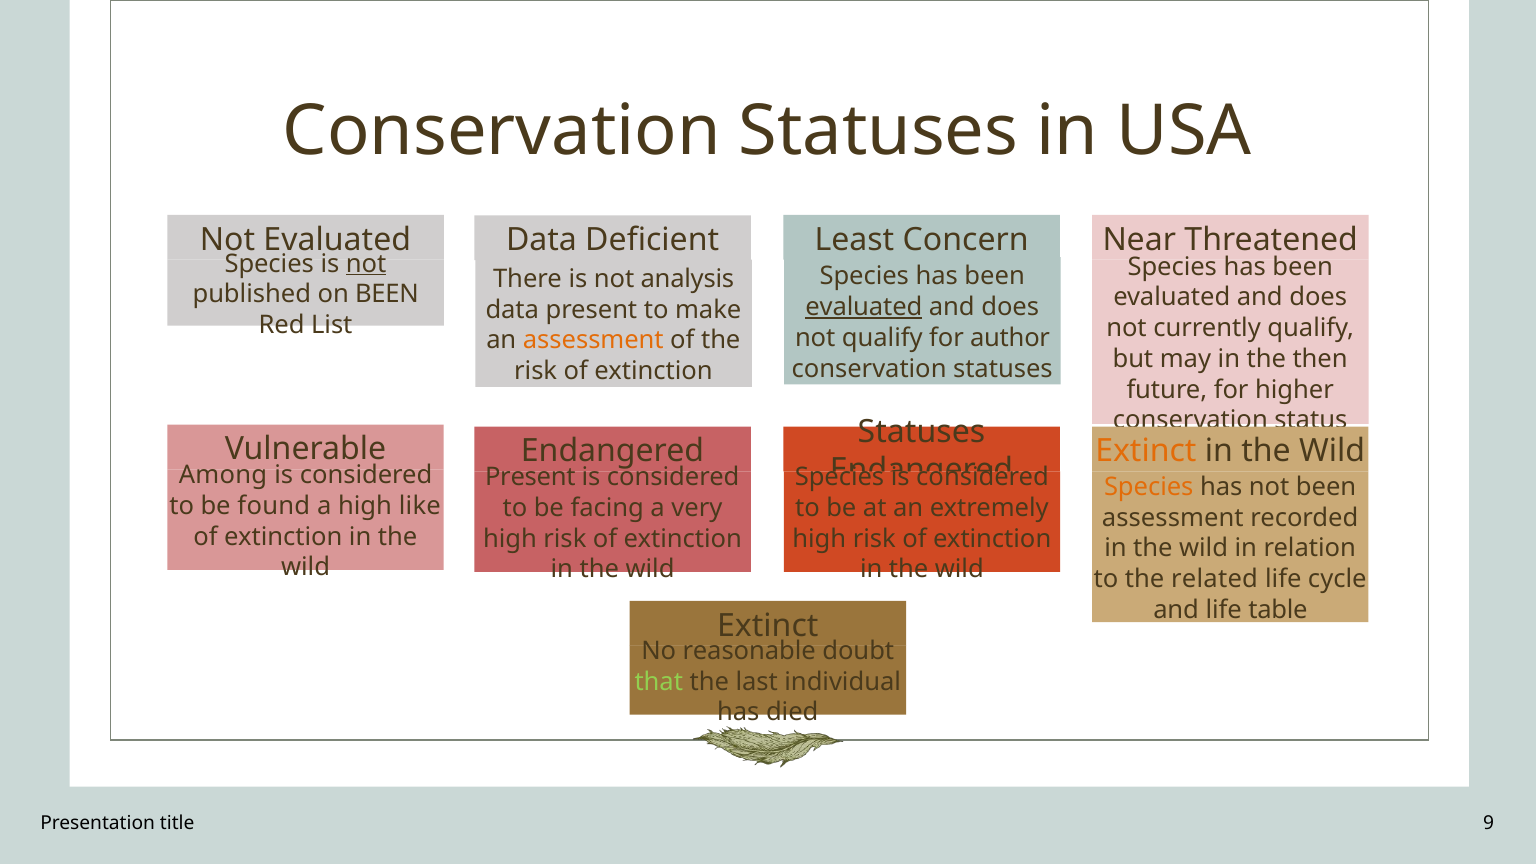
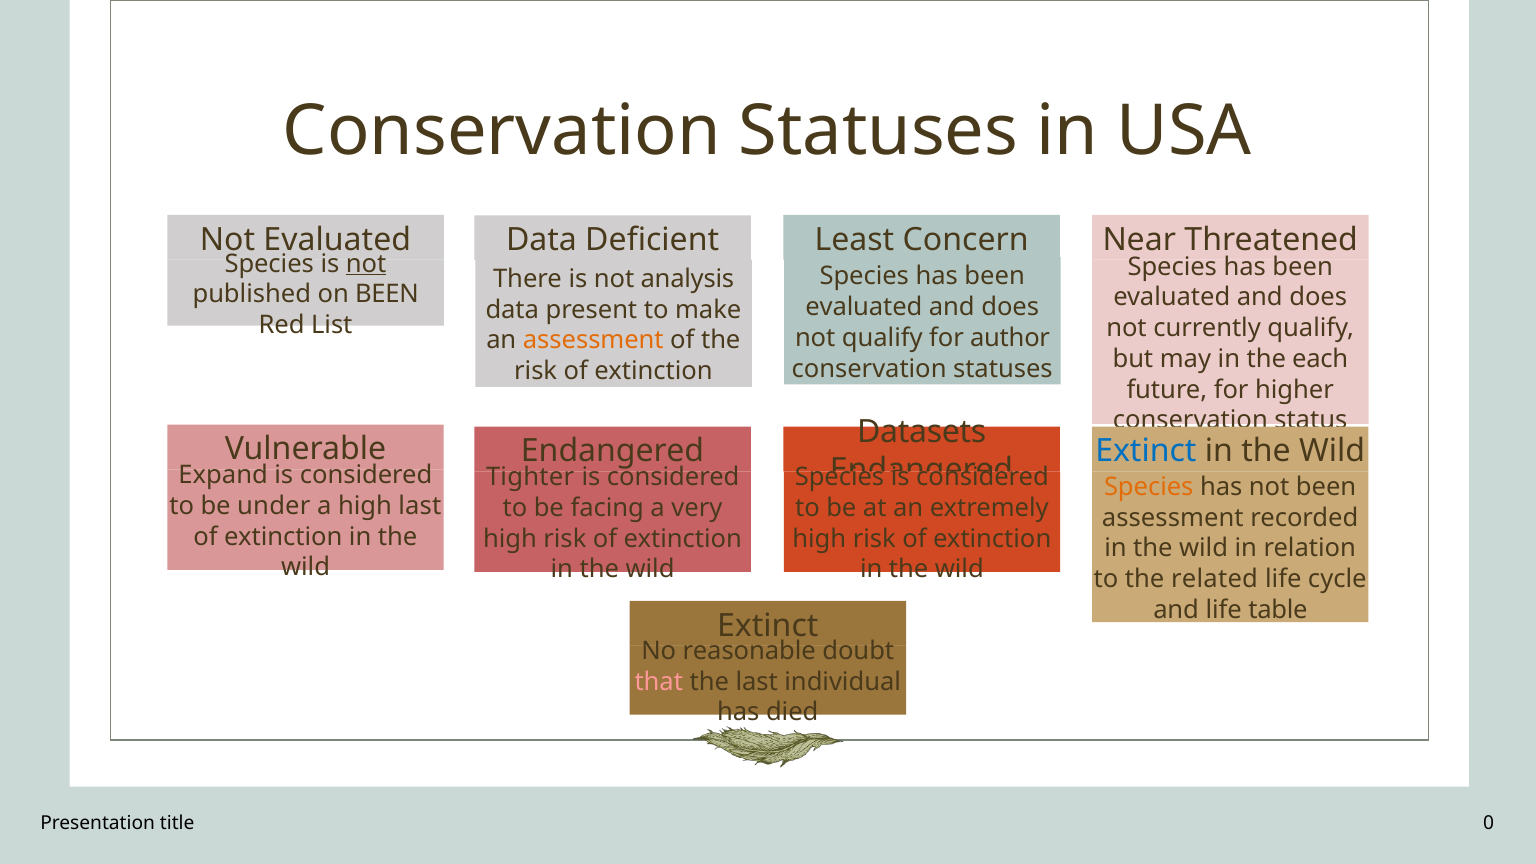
evaluated at (864, 307) underline: present -> none
then: then -> each
Statuses at (921, 432): Statuses -> Datasets
Extinct at (1146, 451) colour: orange -> blue
Among: Among -> Expand
Present at (530, 477): Present -> Tighter
found: found -> under
high like: like -> last
that colour: light green -> pink
9: 9 -> 0
